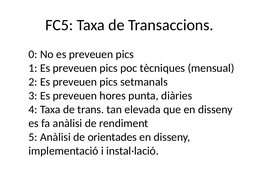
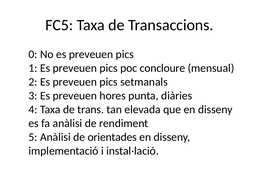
tècniques: tècniques -> concloure
